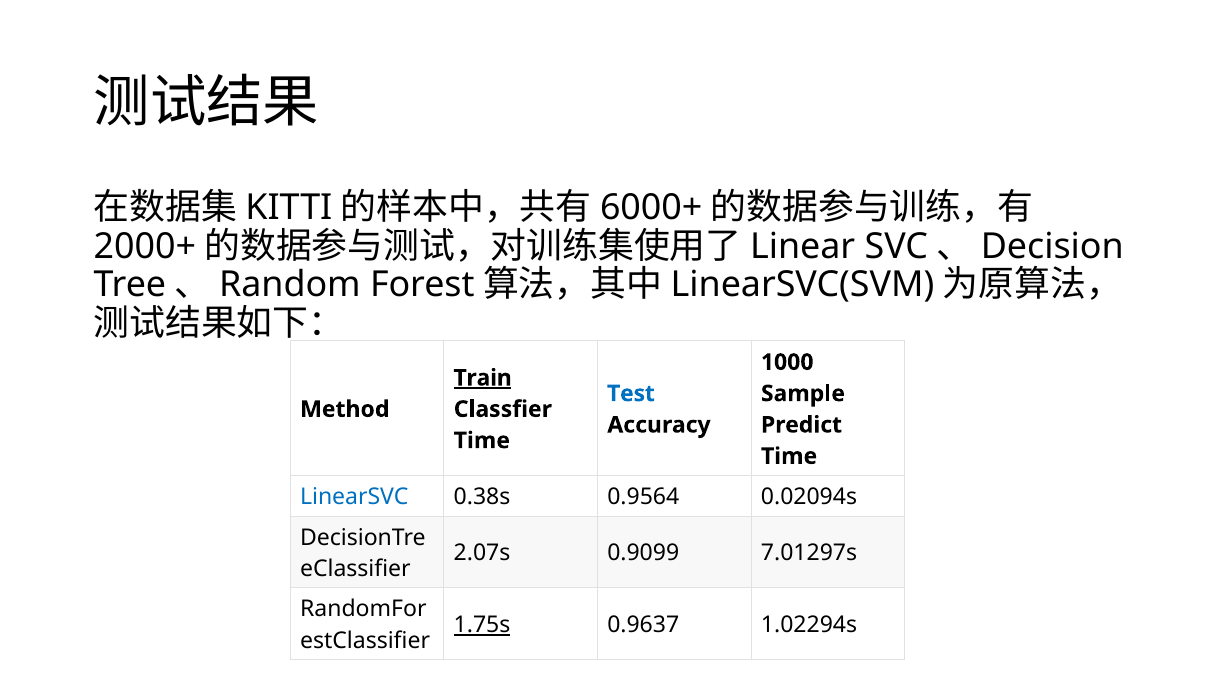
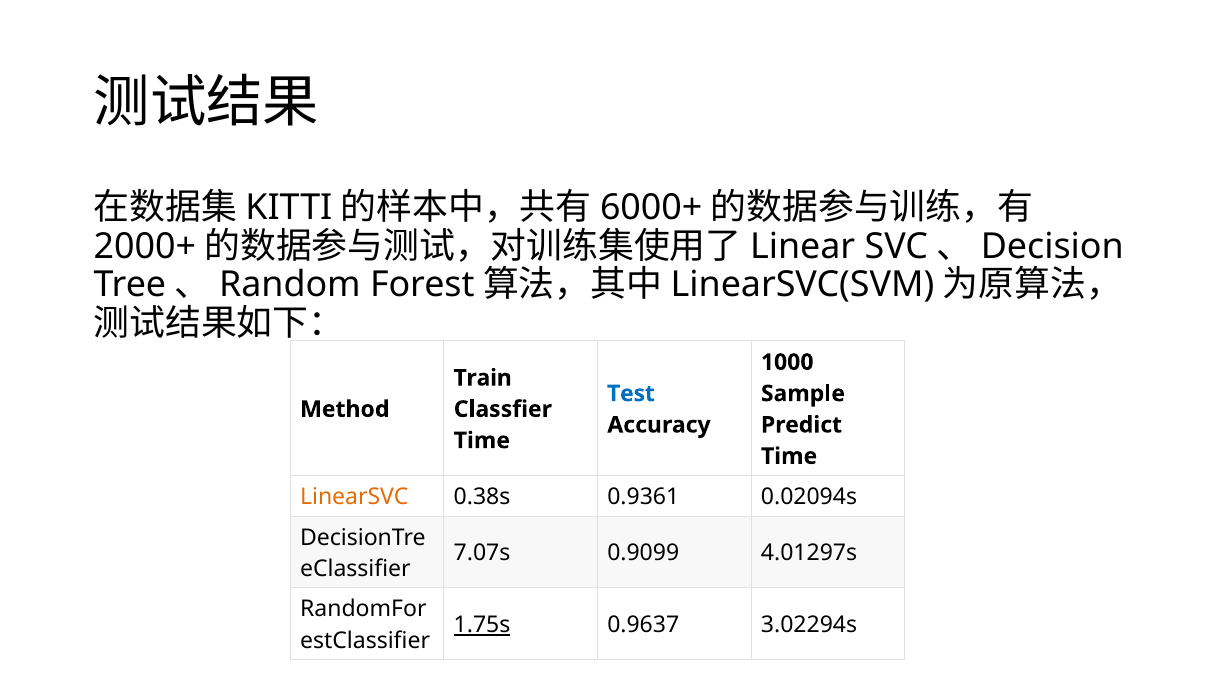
Train underline: present -> none
LinearSVC colour: blue -> orange
0.9564: 0.9564 -> 0.9361
2.07s: 2.07s -> 7.07s
7.01297s: 7.01297s -> 4.01297s
1.02294s: 1.02294s -> 3.02294s
